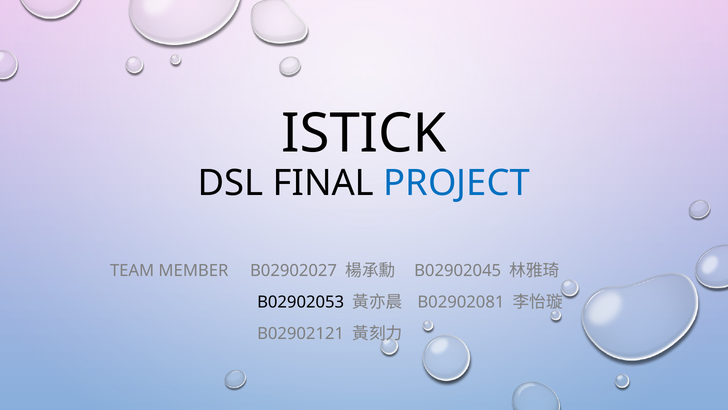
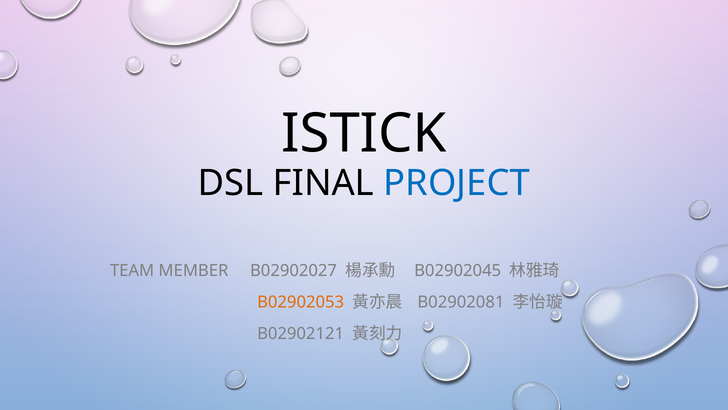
B02902053 colour: black -> orange
